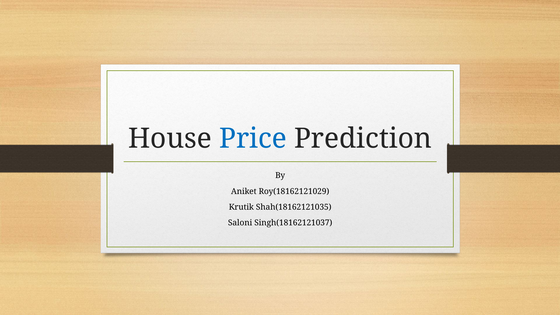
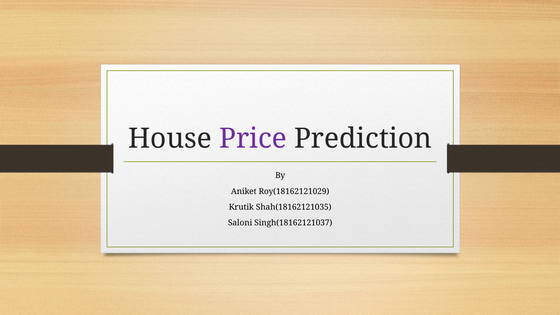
Price colour: blue -> purple
